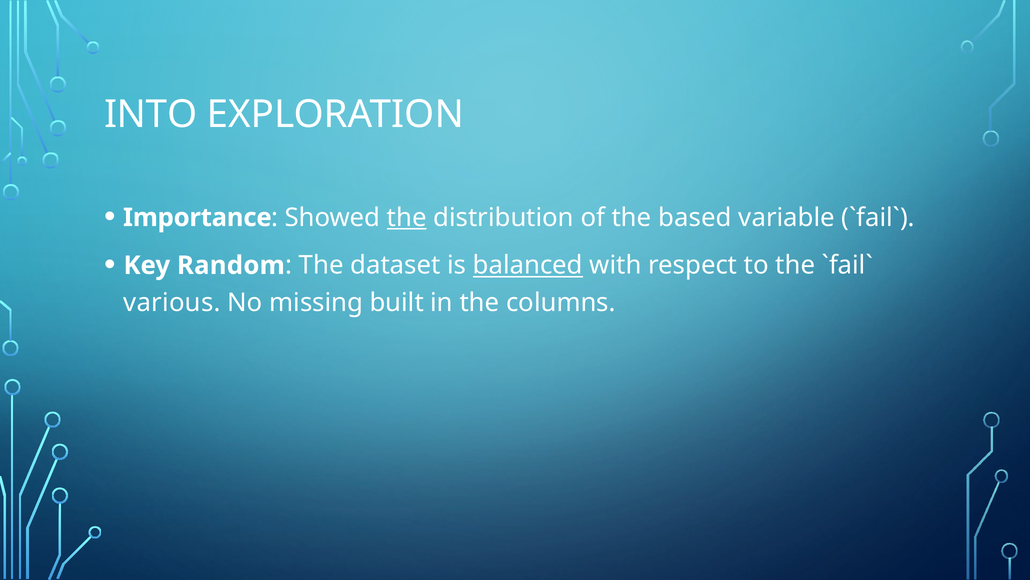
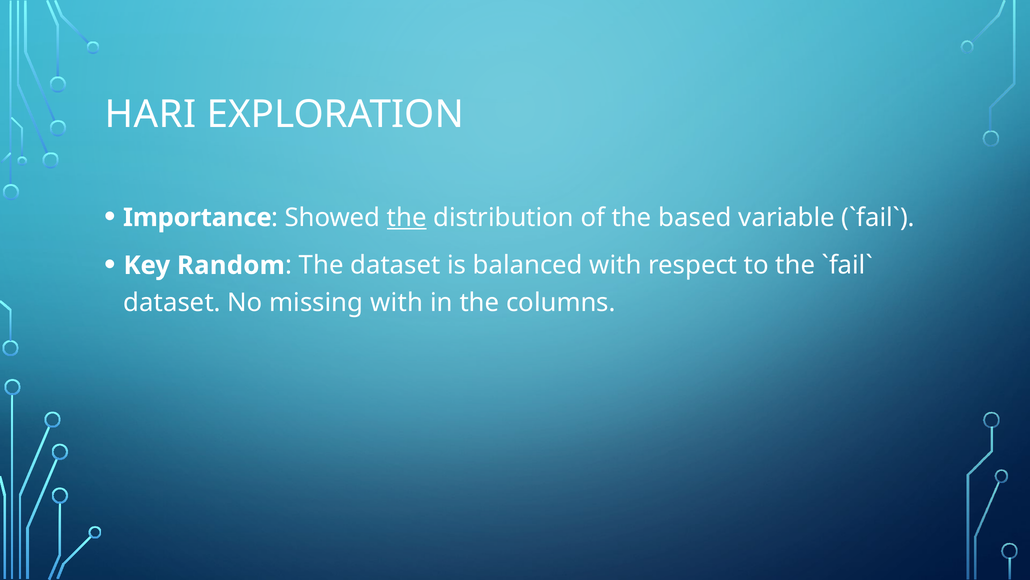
INTO: INTO -> HARI
balanced underline: present -> none
various at (172, 302): various -> dataset
missing built: built -> with
